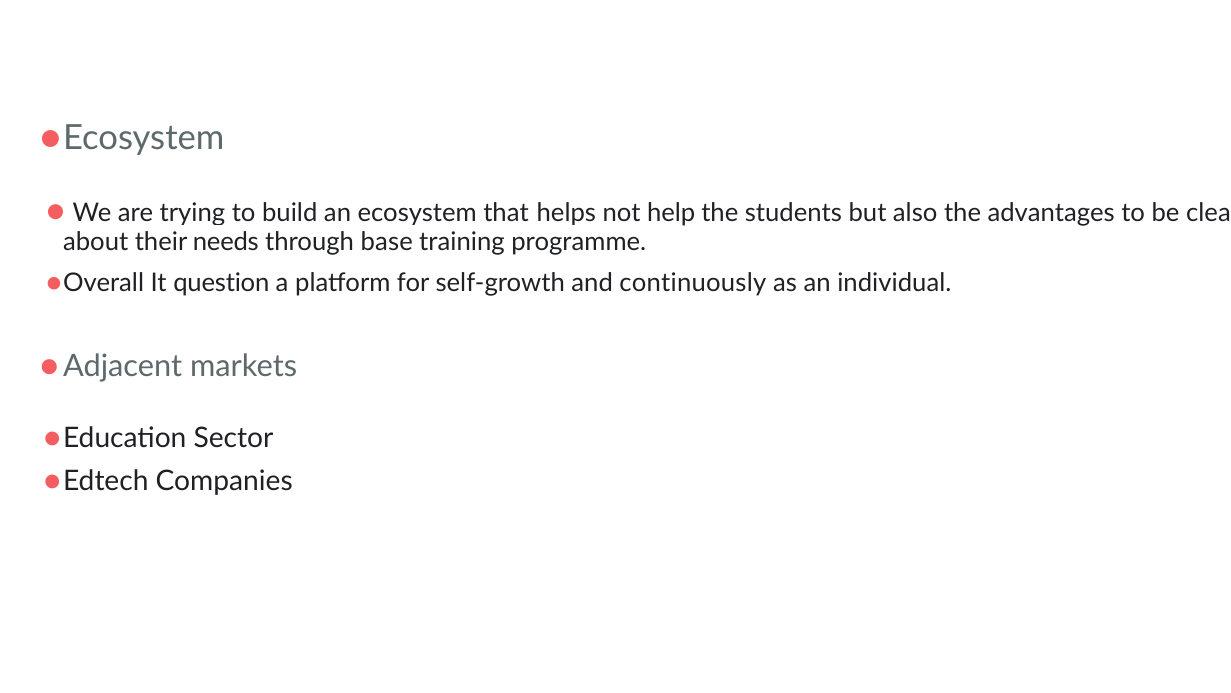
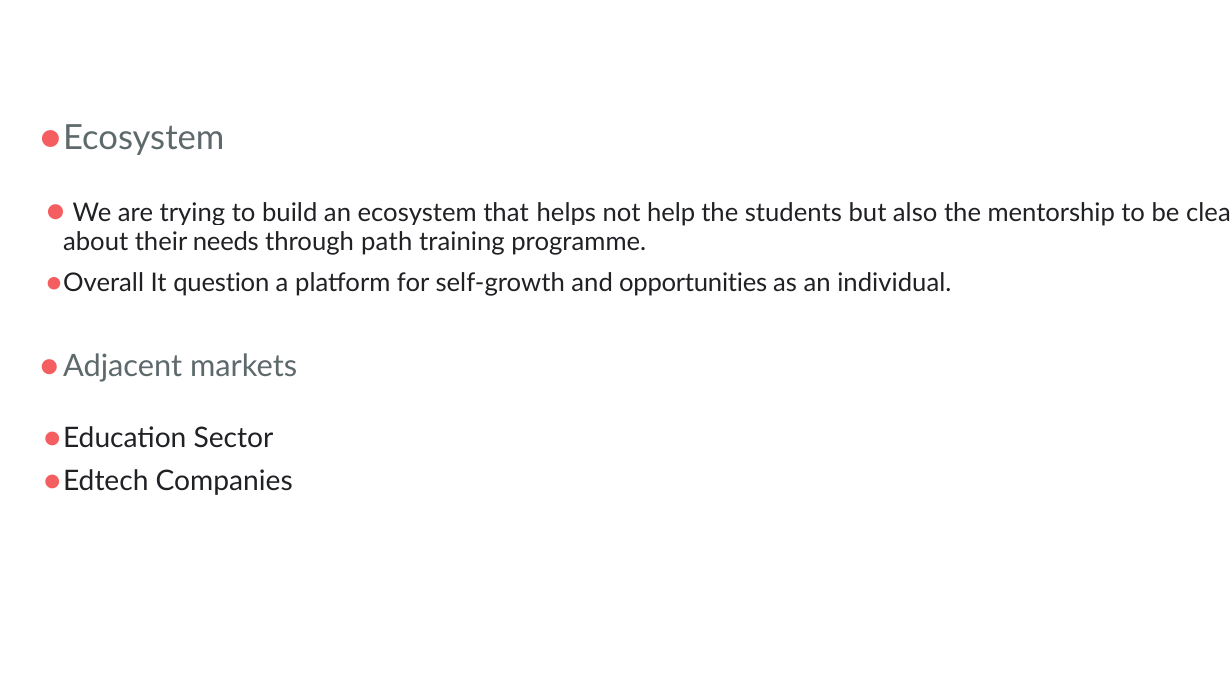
advantages: advantages -> mentorship
base: base -> path
continuously: continuously -> opportunities
